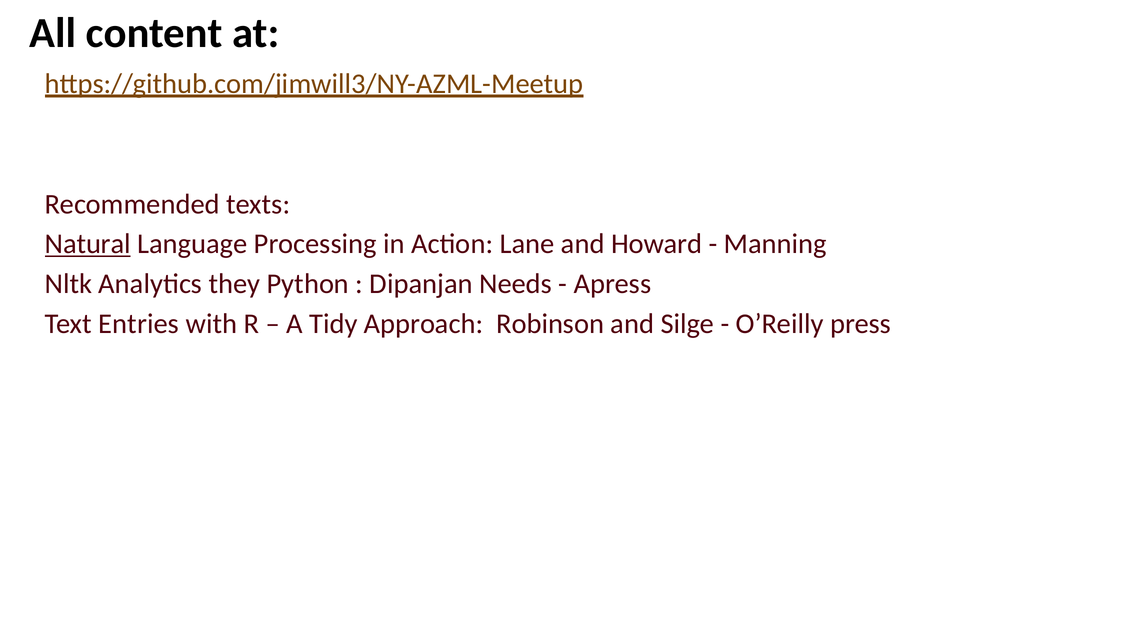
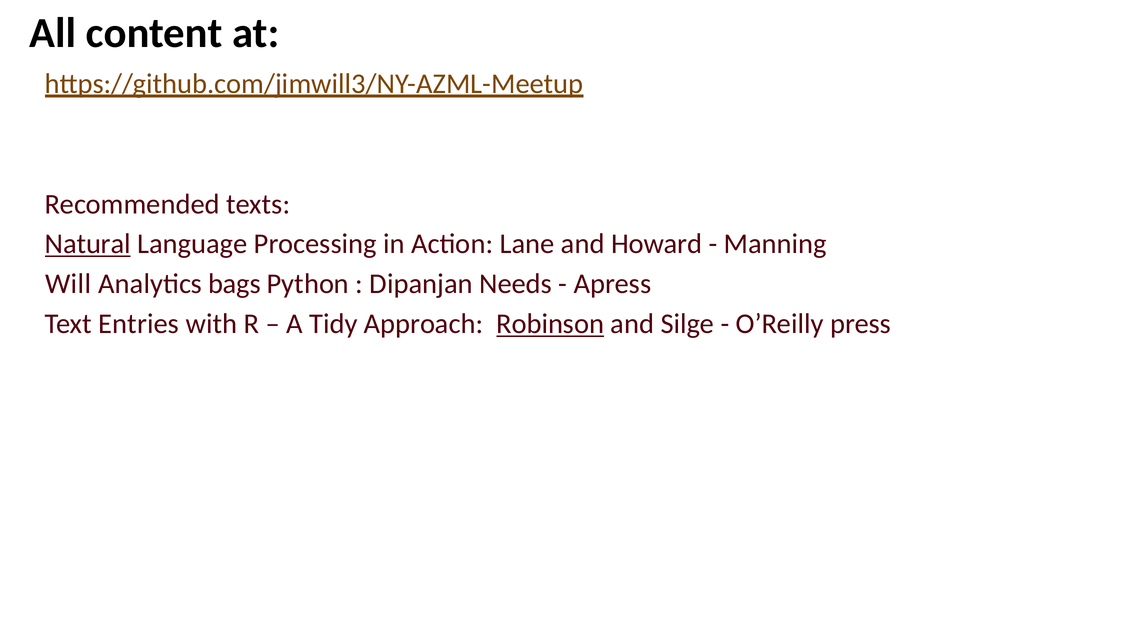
Nltk: Nltk -> Will
they: they -> bags
Robinson underline: none -> present
